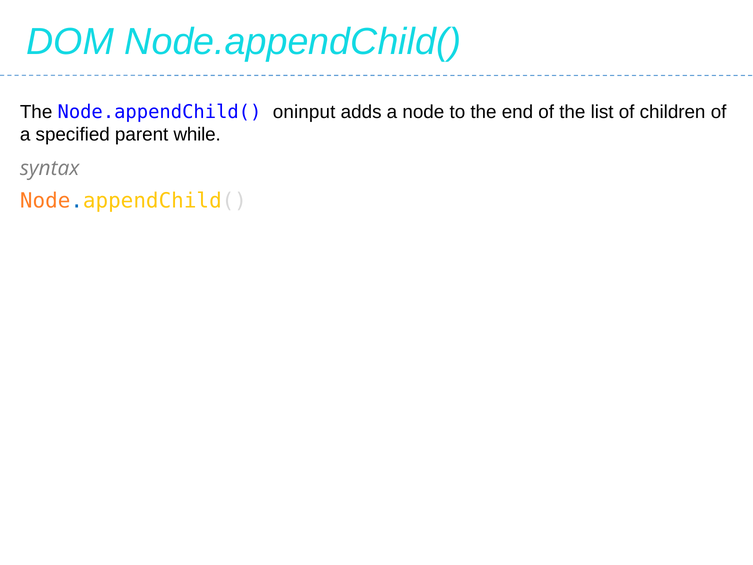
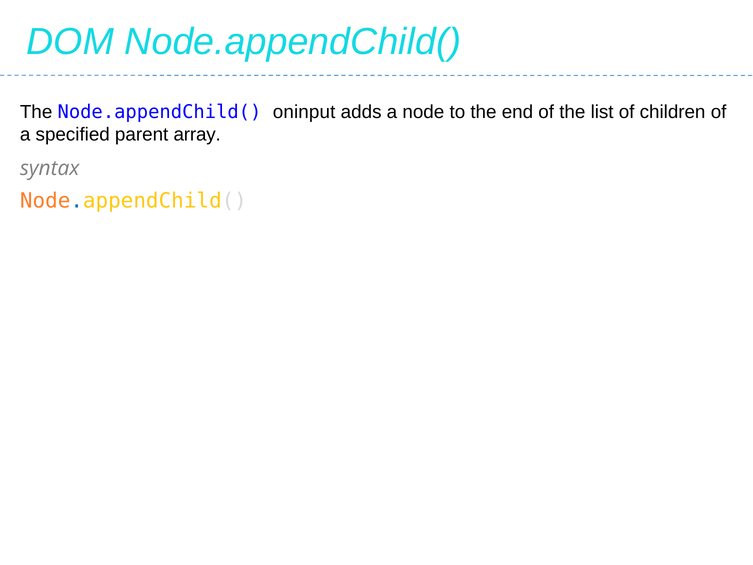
while: while -> array
